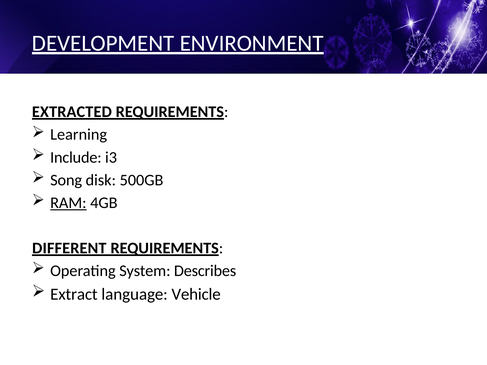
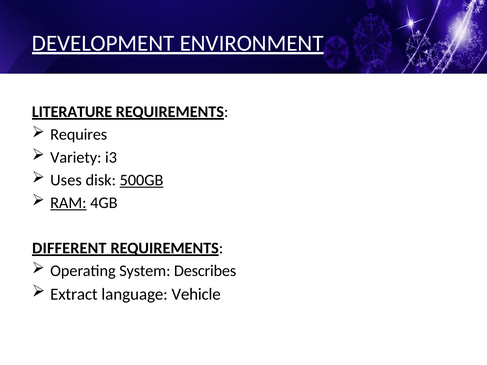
EXTRACTED: EXTRACTED -> LITERATURE
Learning: Learning -> Requires
Include: Include -> Variety
Song: Song -> Uses
500GB underline: none -> present
